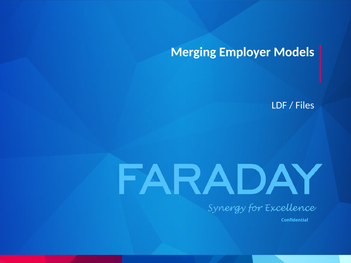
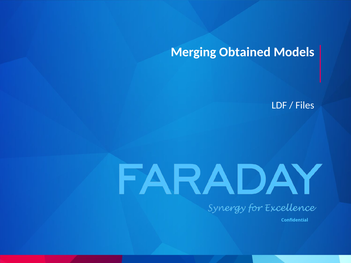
Employer: Employer -> Obtained
